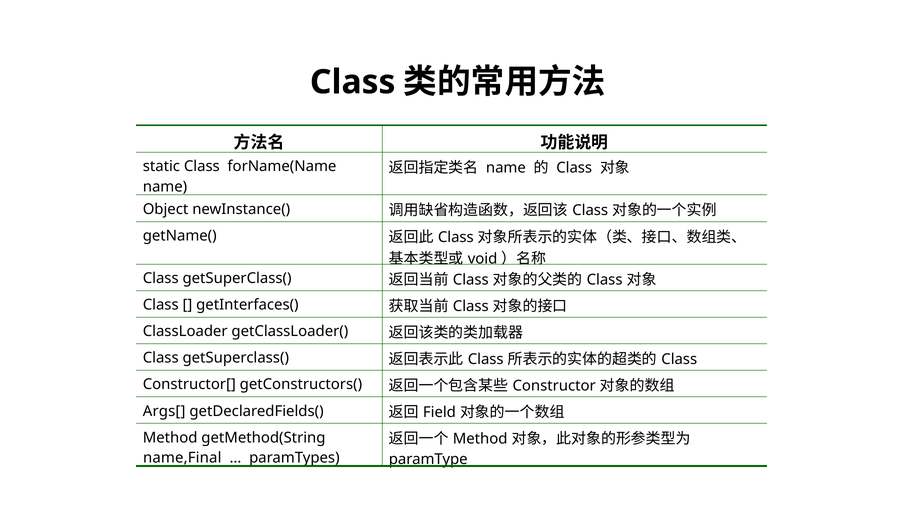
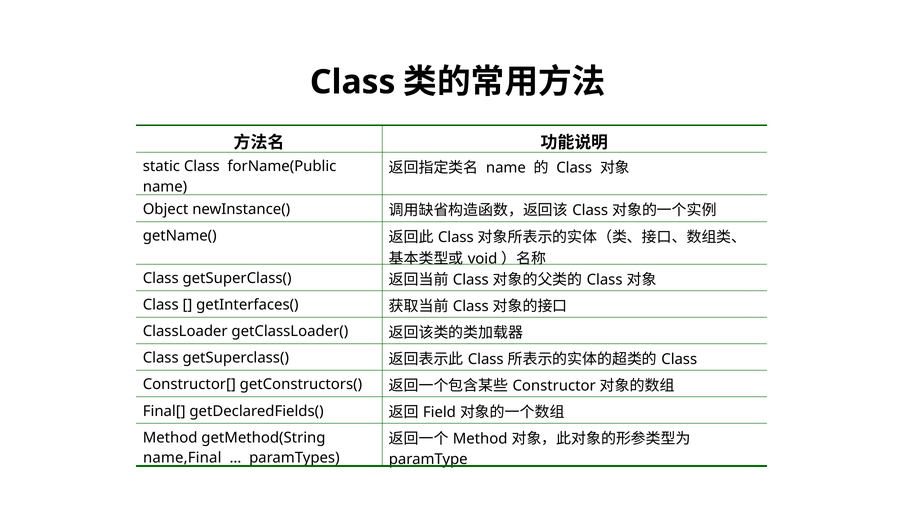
forName(Name: forName(Name -> forName(Public
Args[: Args[ -> Final[
